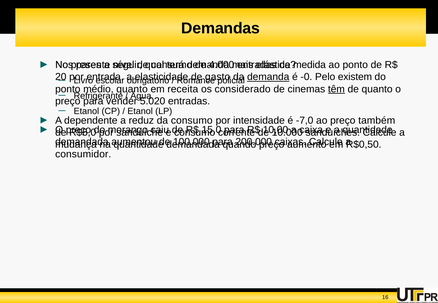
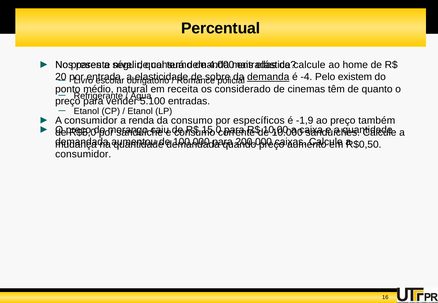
Demandas: Demandas -> Percentual
medida at (310, 65): medida -> calcule
ao ponto: ponto -> home
gasto: gasto -> sobre
-0: -0 -> -4
médio quanto: quanto -> natural
têm underline: present -> none
5.020: 5.020 -> 5.100
dependente at (91, 120): dependente -> consumidor
reduz: reduz -> renda
intensidade: intensidade -> específicos
-7,0: -7,0 -> -1,9
